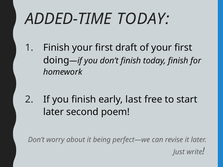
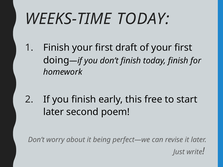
ADDED-TIME: ADDED-TIME -> WEEKS-TIME
last: last -> this
